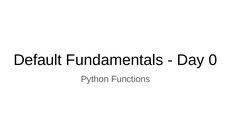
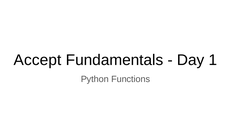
Default: Default -> Accept
0: 0 -> 1
